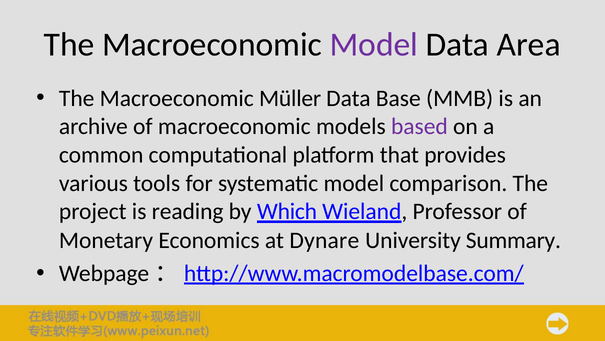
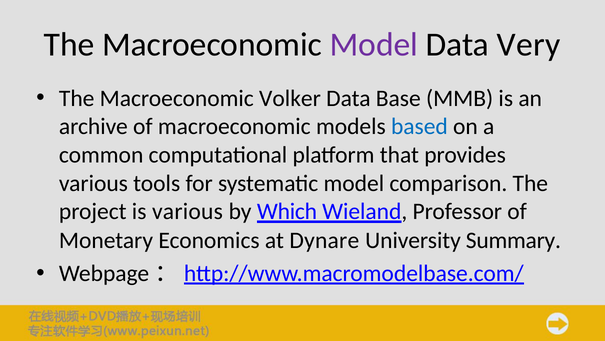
Area: Area -> Very
Müller: Müller -> Volker
based colour: purple -> blue
is reading: reading -> various
